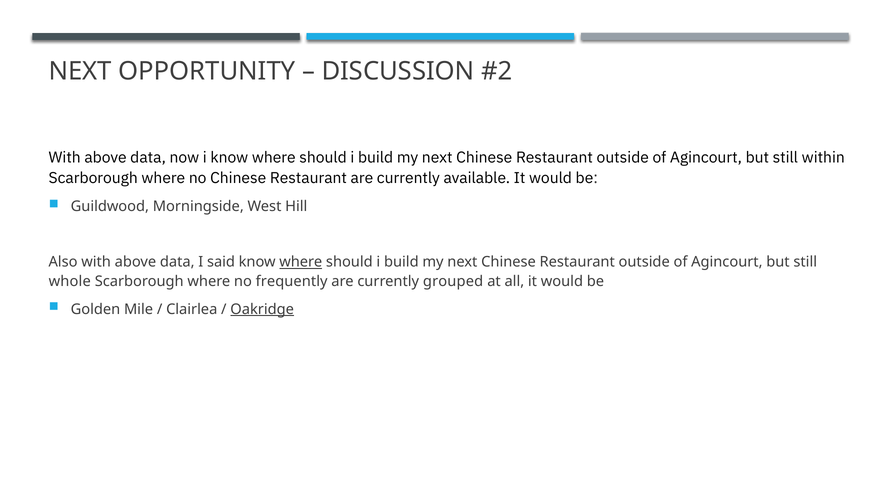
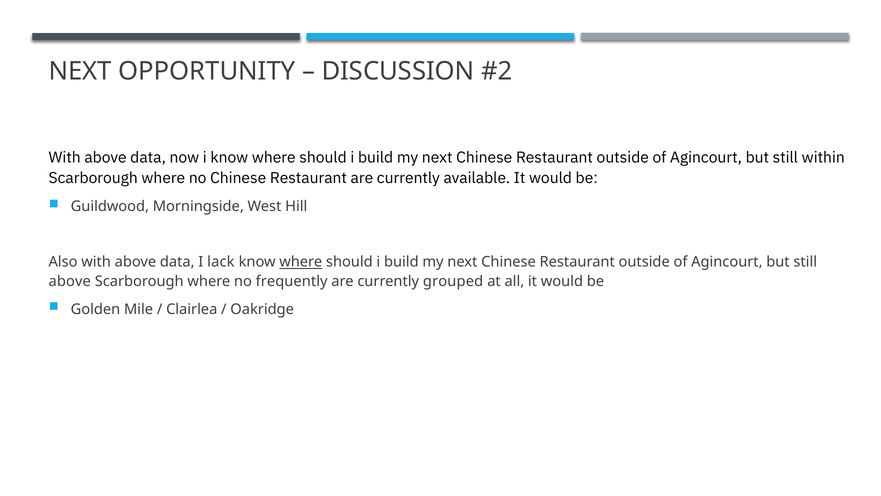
said: said -> lack
whole at (70, 281): whole -> above
Oakridge underline: present -> none
